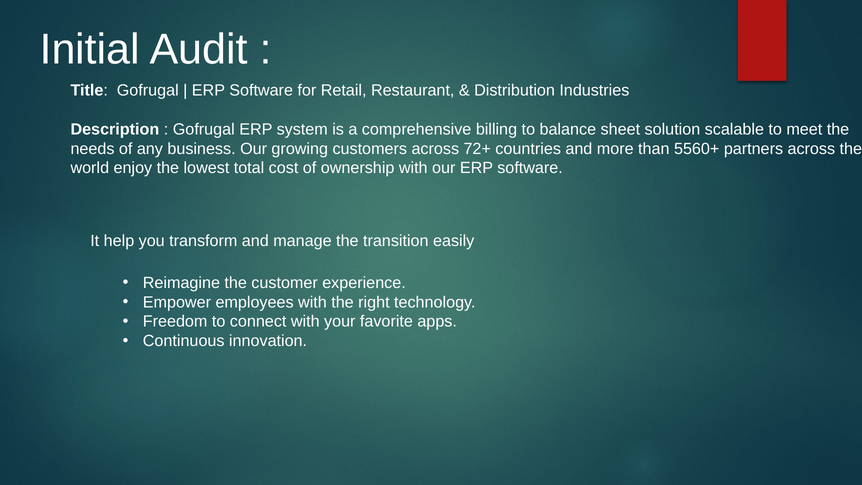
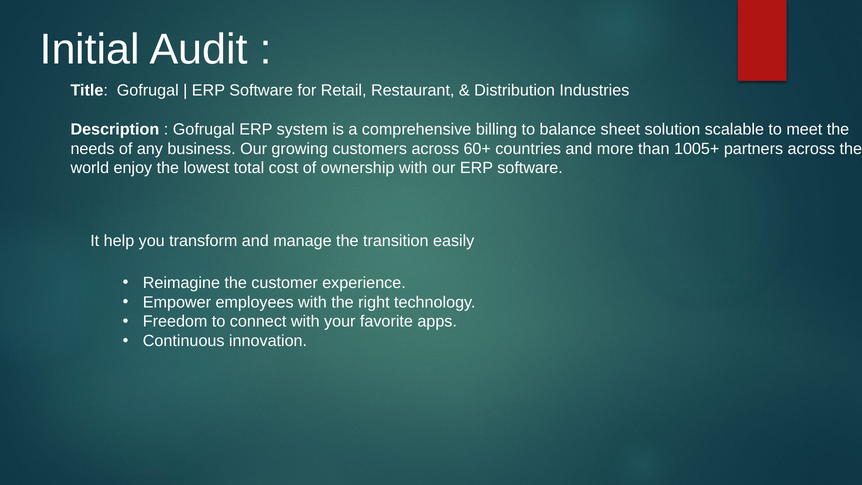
72+: 72+ -> 60+
5560+: 5560+ -> 1005+
